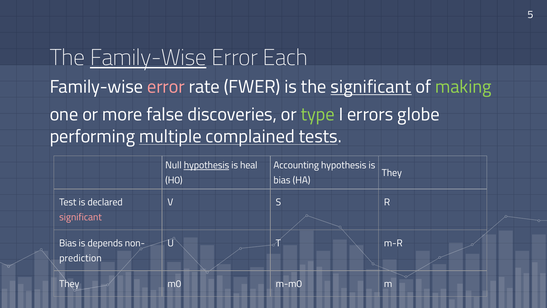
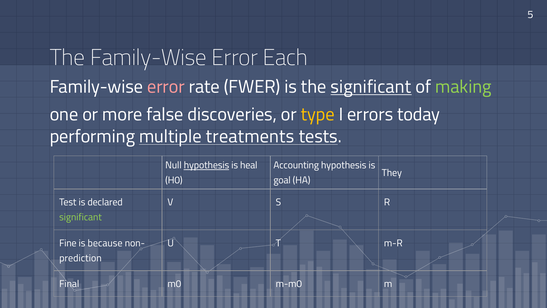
Family-Wise at (148, 58) underline: present -> none
type colour: light green -> yellow
globe: globe -> today
complained: complained -> treatments
bias at (282, 180): bias -> goal
significant at (81, 217) colour: pink -> light green
Bias at (68, 243): Bias -> Fine
depends: depends -> because
They at (69, 284): They -> Final
